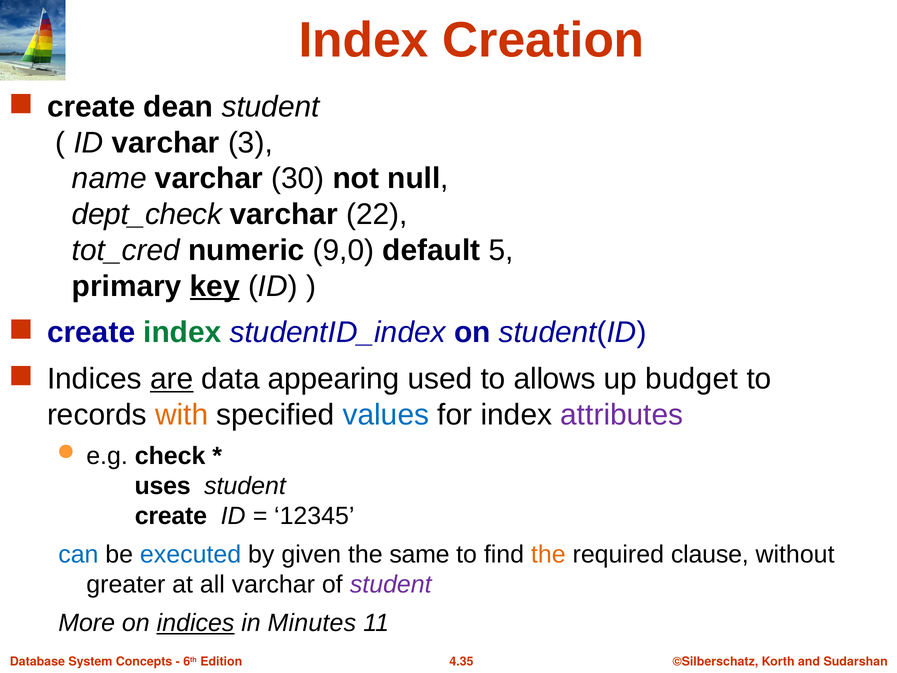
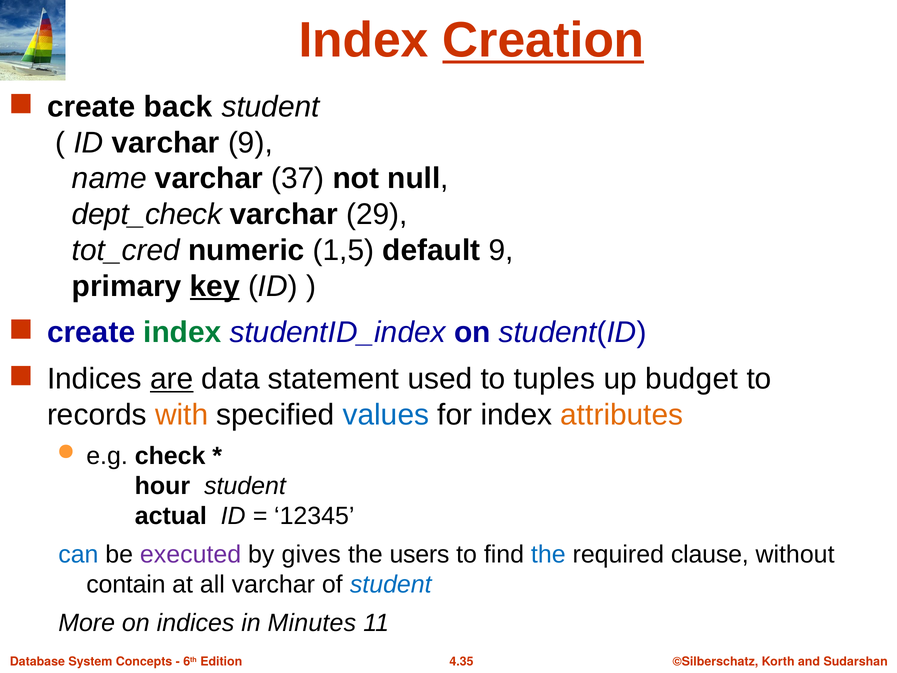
Creation underline: none -> present
dean: dean -> back
varchar 3: 3 -> 9
30: 30 -> 37
22: 22 -> 29
9,0: 9,0 -> 1,5
default 5: 5 -> 9
appearing: appearing -> statement
allows: allows -> tuples
attributes colour: purple -> orange
uses: uses -> hour
create at (171, 516): create -> actual
executed colour: blue -> purple
given: given -> gives
same: same -> users
the at (548, 554) colour: orange -> blue
greater: greater -> contain
student at (391, 584) colour: purple -> blue
indices at (196, 623) underline: present -> none
